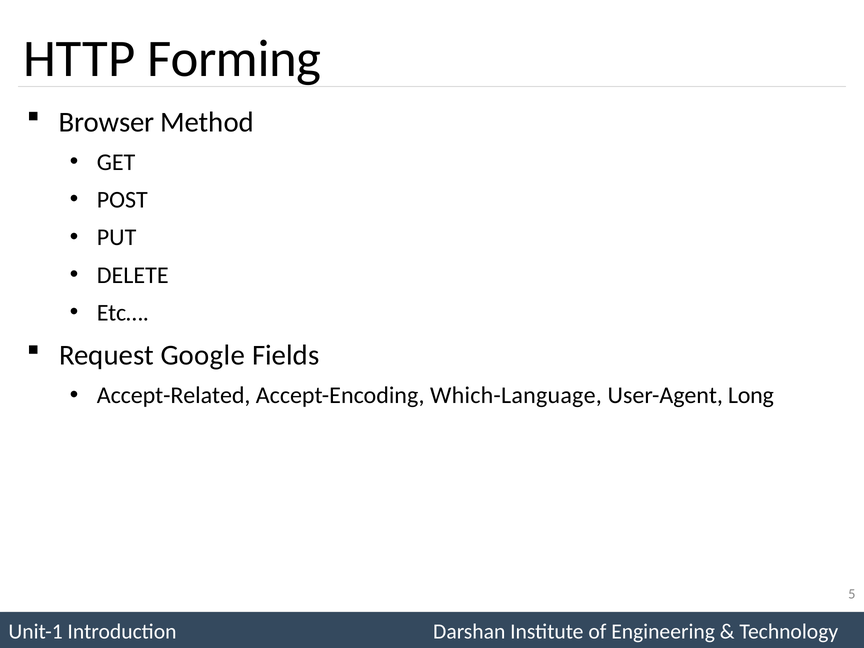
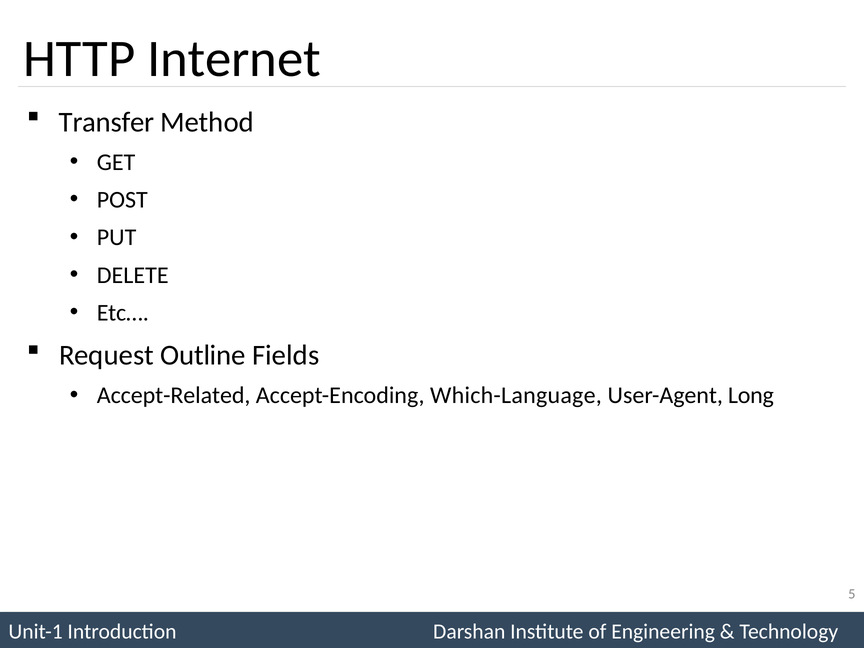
Forming: Forming -> Internet
Browser: Browser -> Transfer
Google: Google -> Outline
